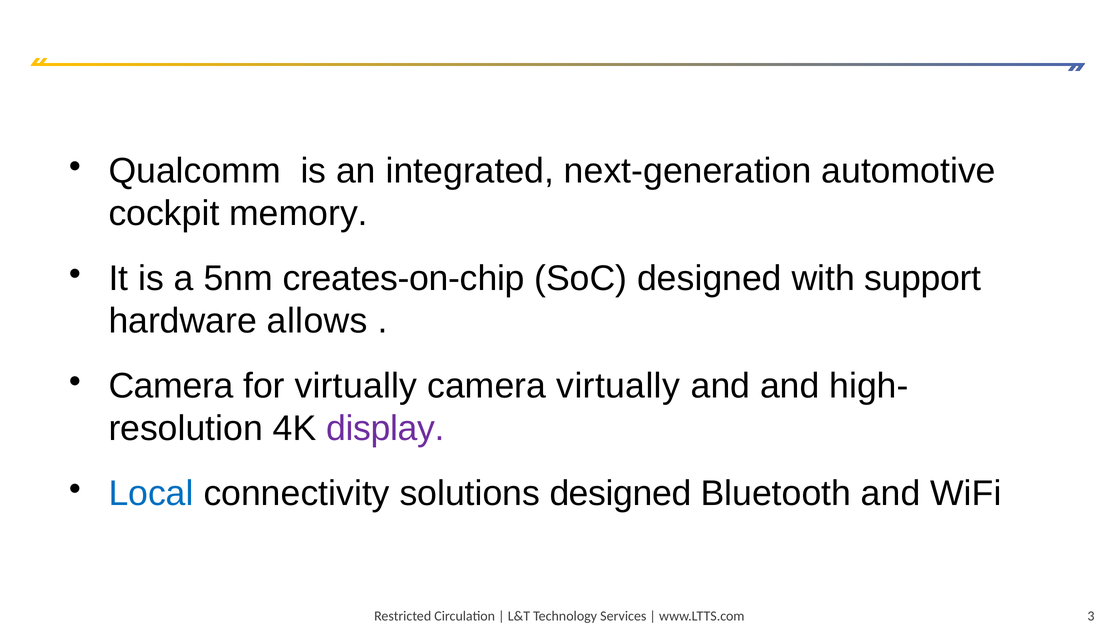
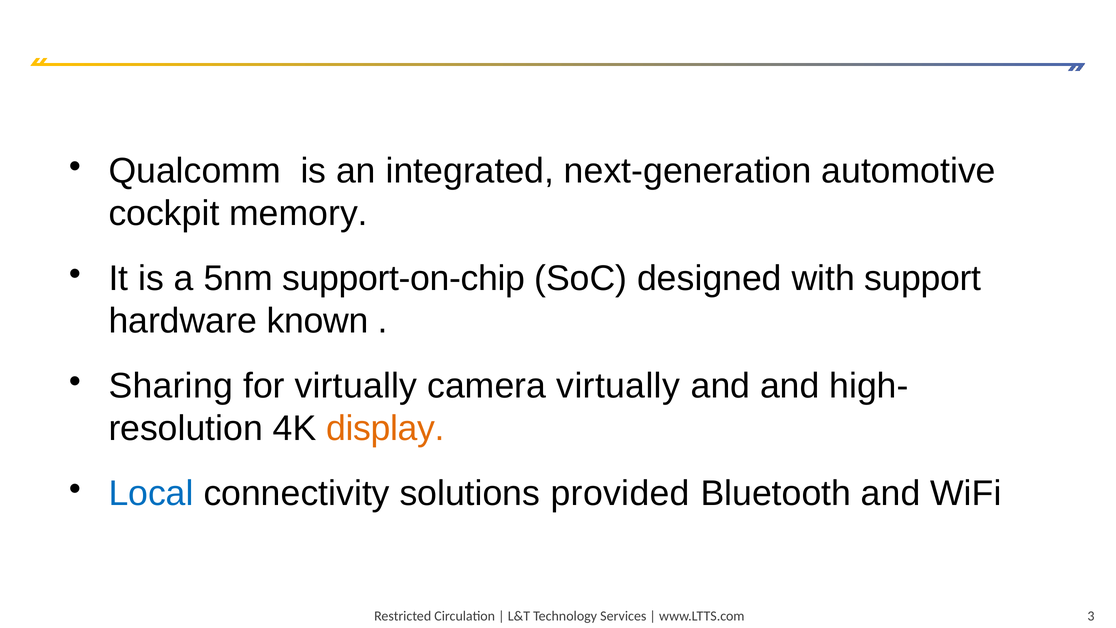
creates-on-chip: creates-on-chip -> support-on-chip
allows: allows -> known
Camera at (171, 386): Camera -> Sharing
display colour: purple -> orange
solutions designed: designed -> provided
